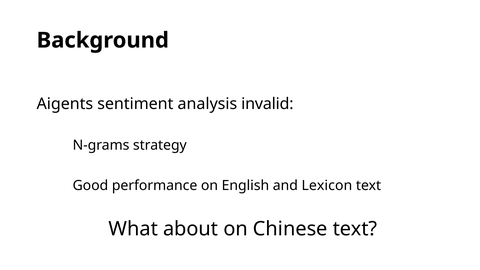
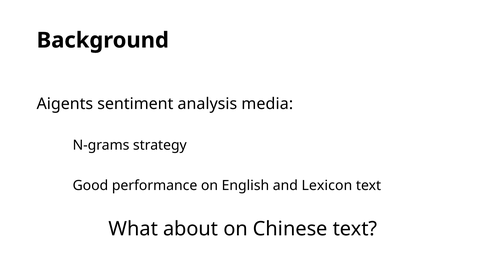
invalid: invalid -> media
